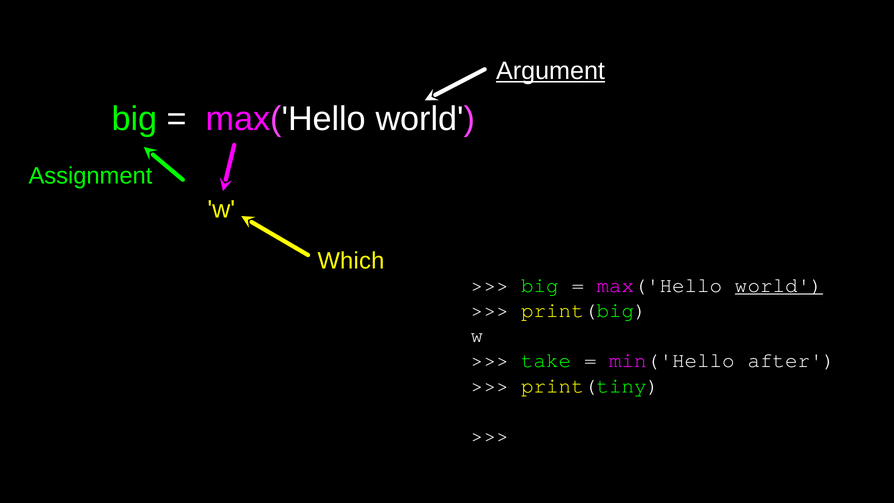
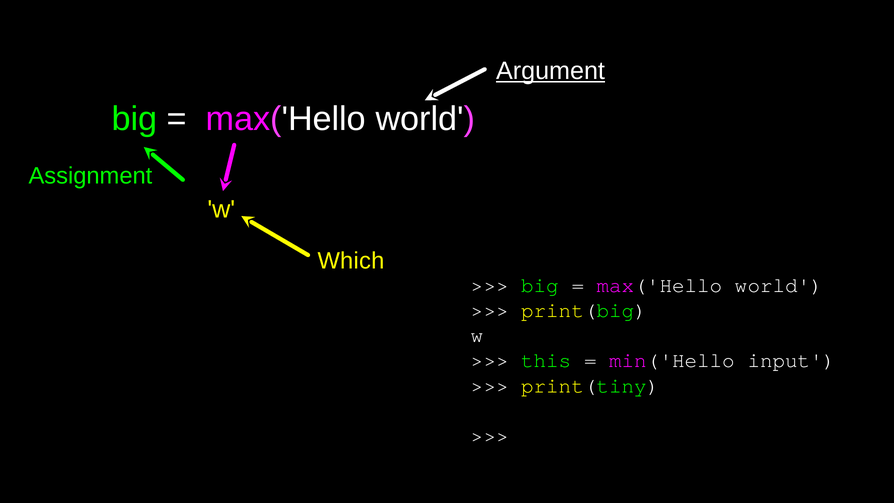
world at (779, 285) underline: present -> none
take: take -> this
after: after -> input
